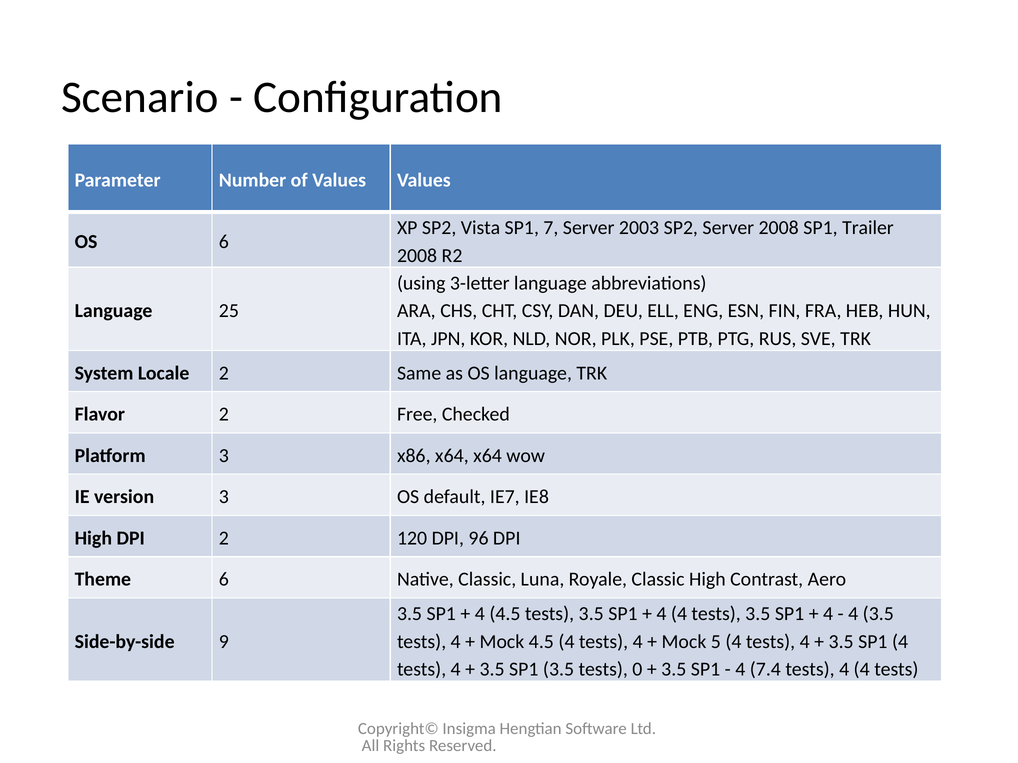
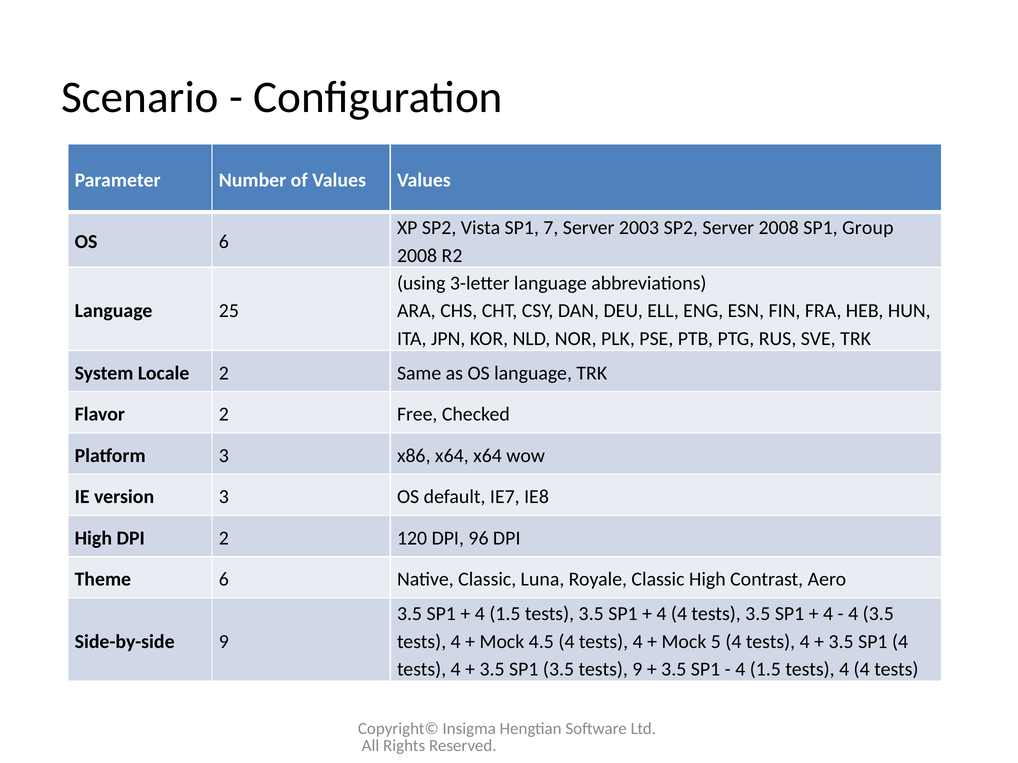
Trailer: Trailer -> Group
4.5 at (505, 614): 4.5 -> 1.5
tests 0: 0 -> 9
7.4 at (765, 670): 7.4 -> 1.5
